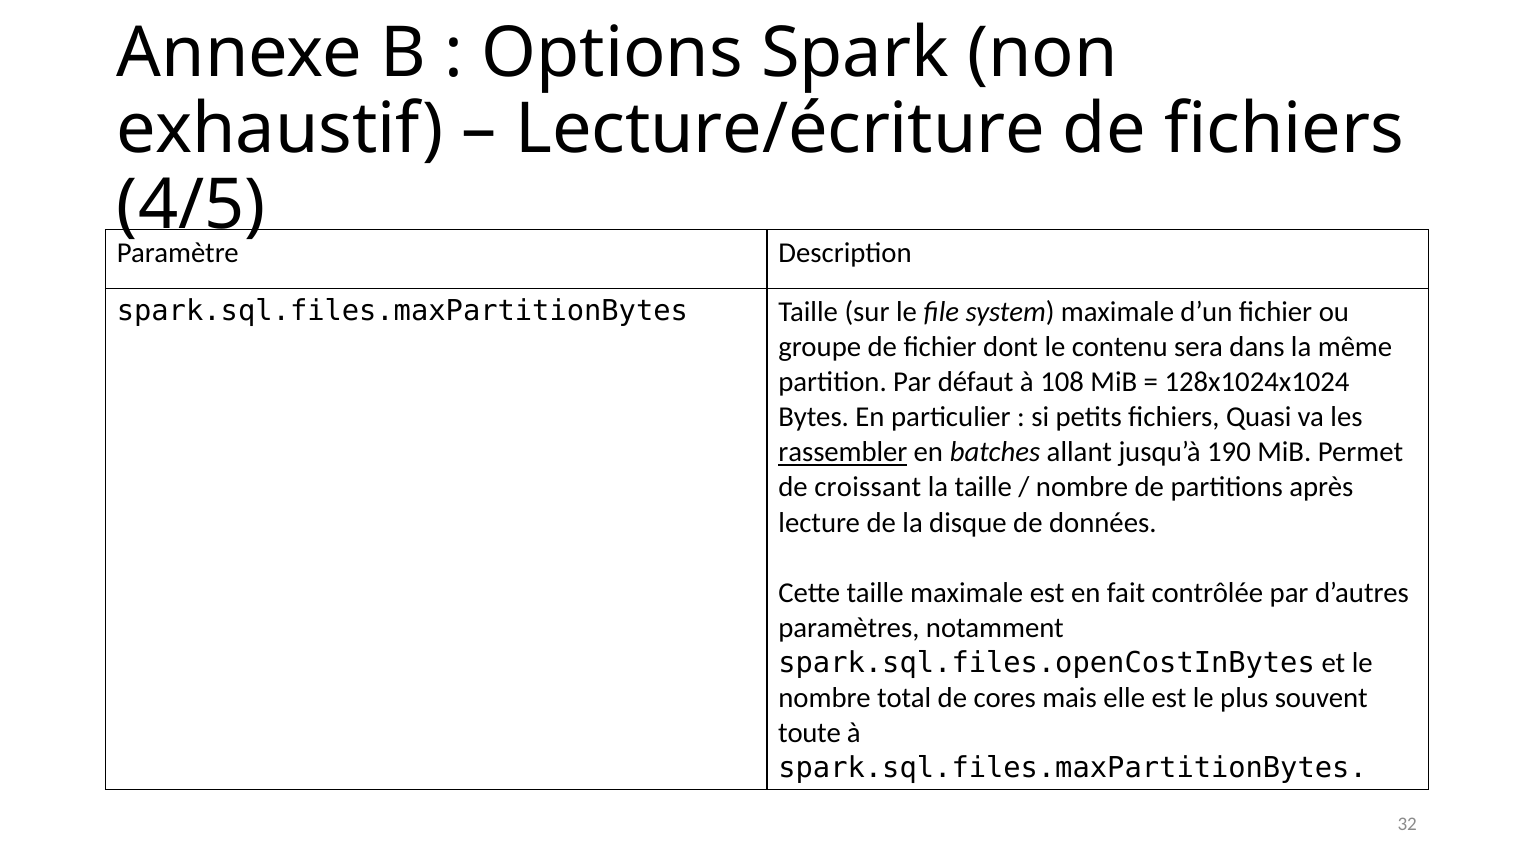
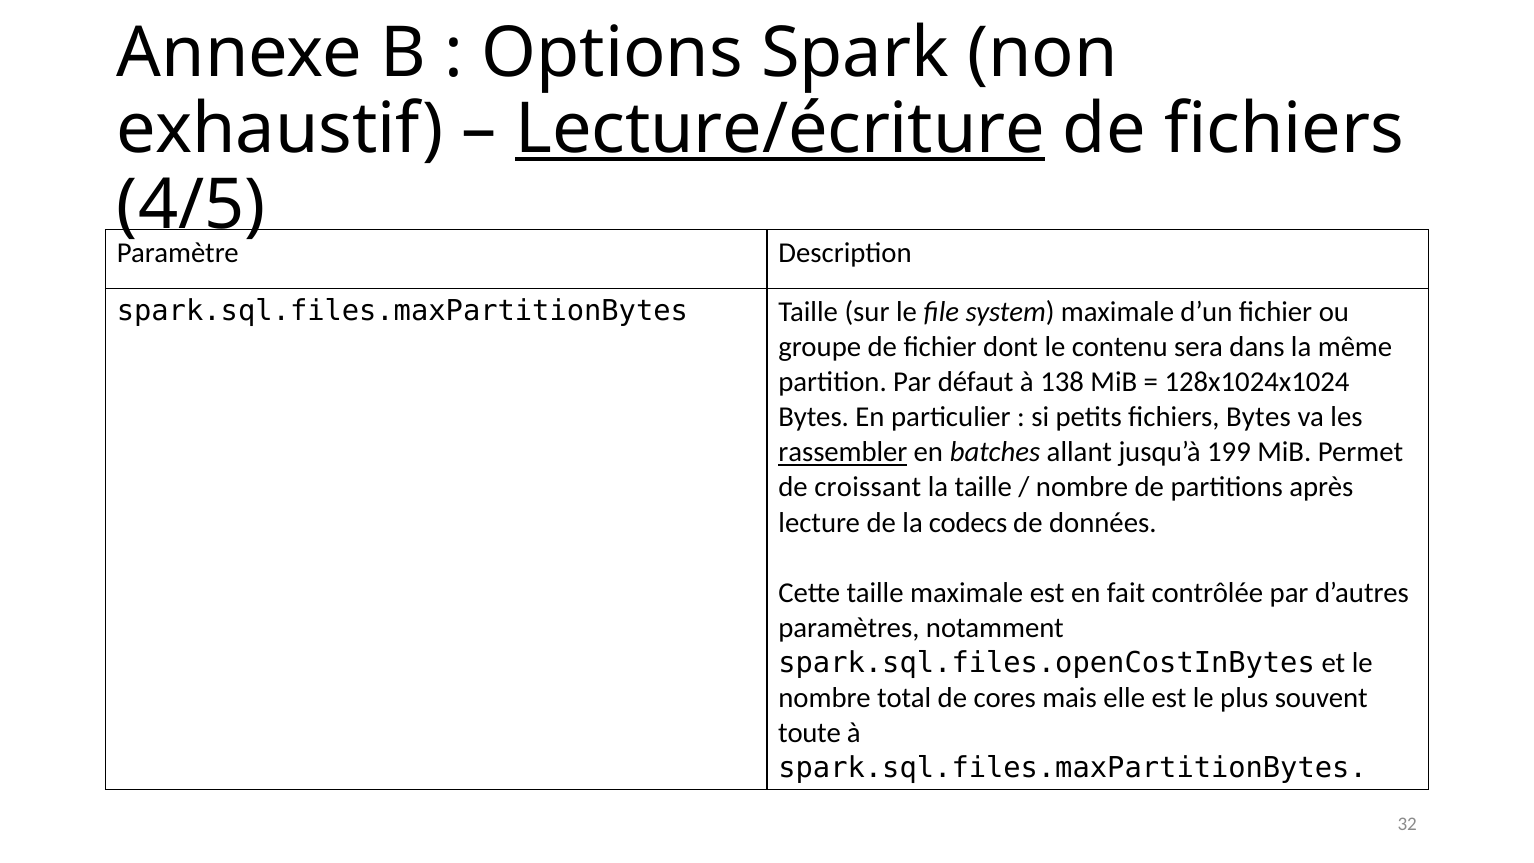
Lecture/écriture underline: none -> present
108: 108 -> 138
fichiers Quasi: Quasi -> Bytes
190: 190 -> 199
disque: disque -> codecs
